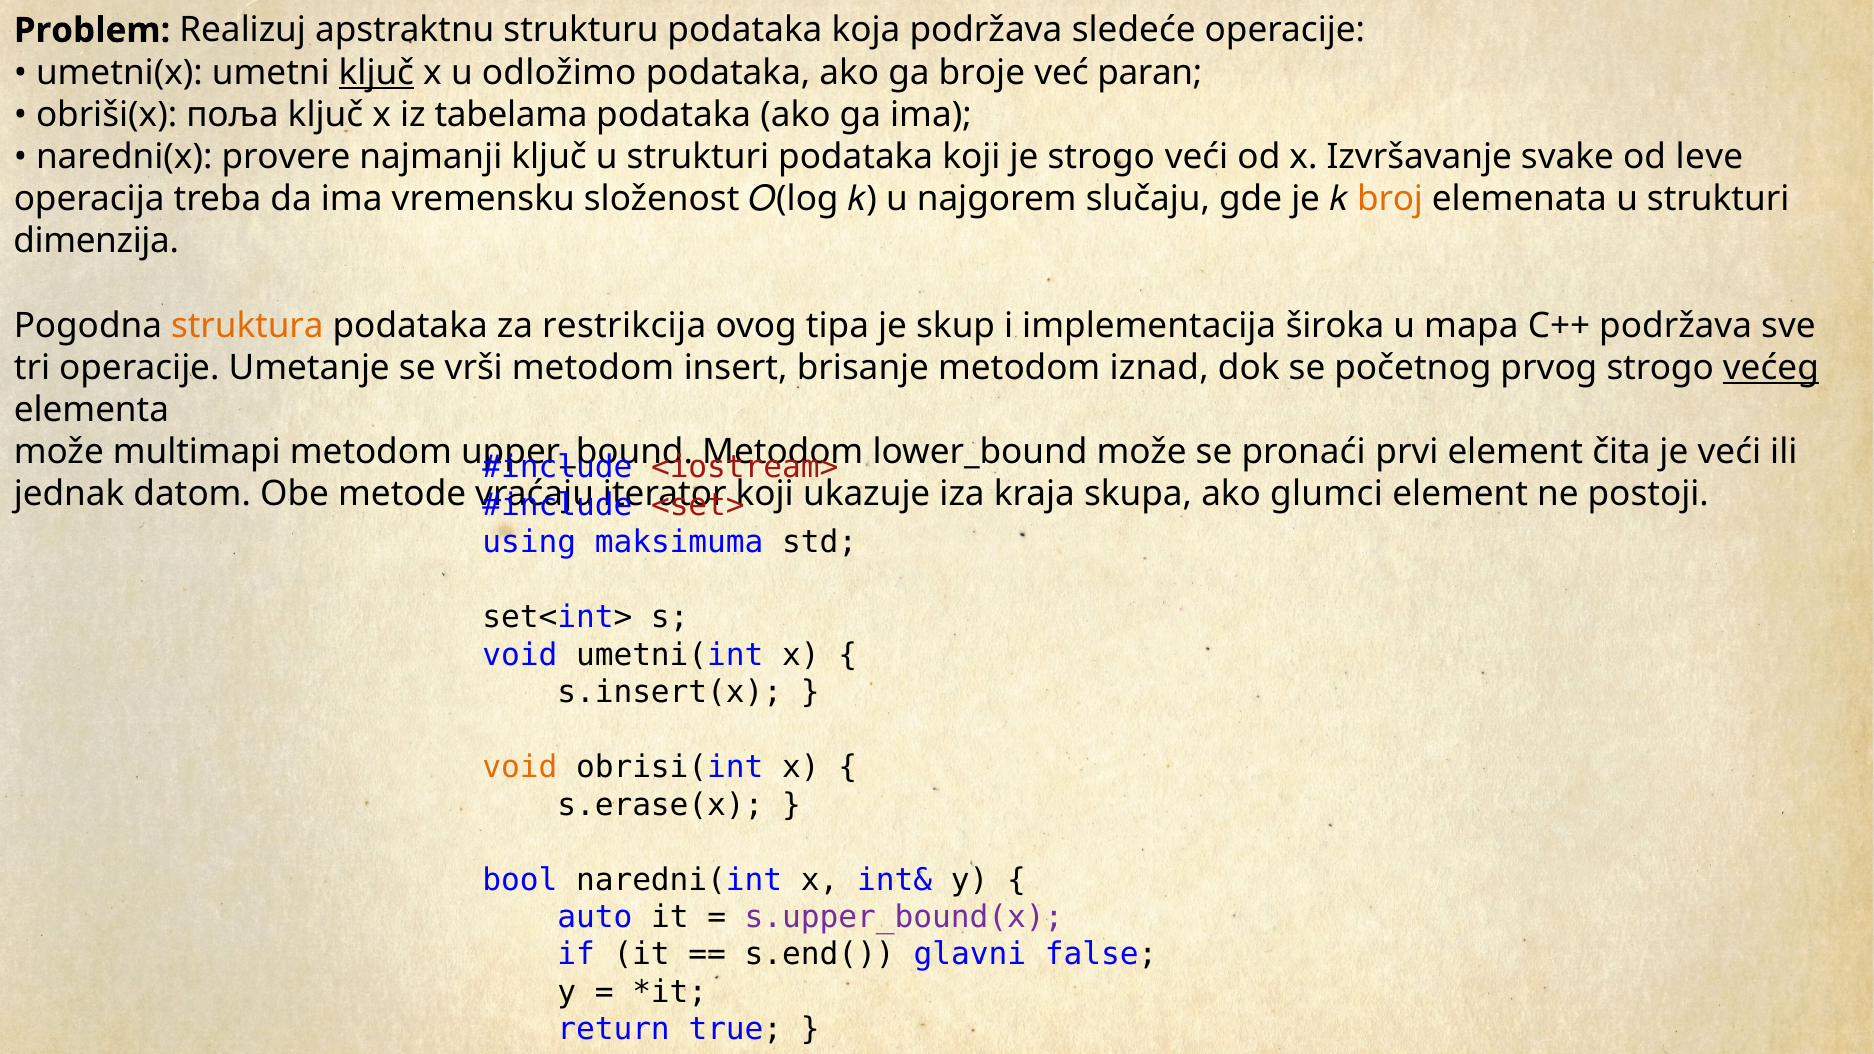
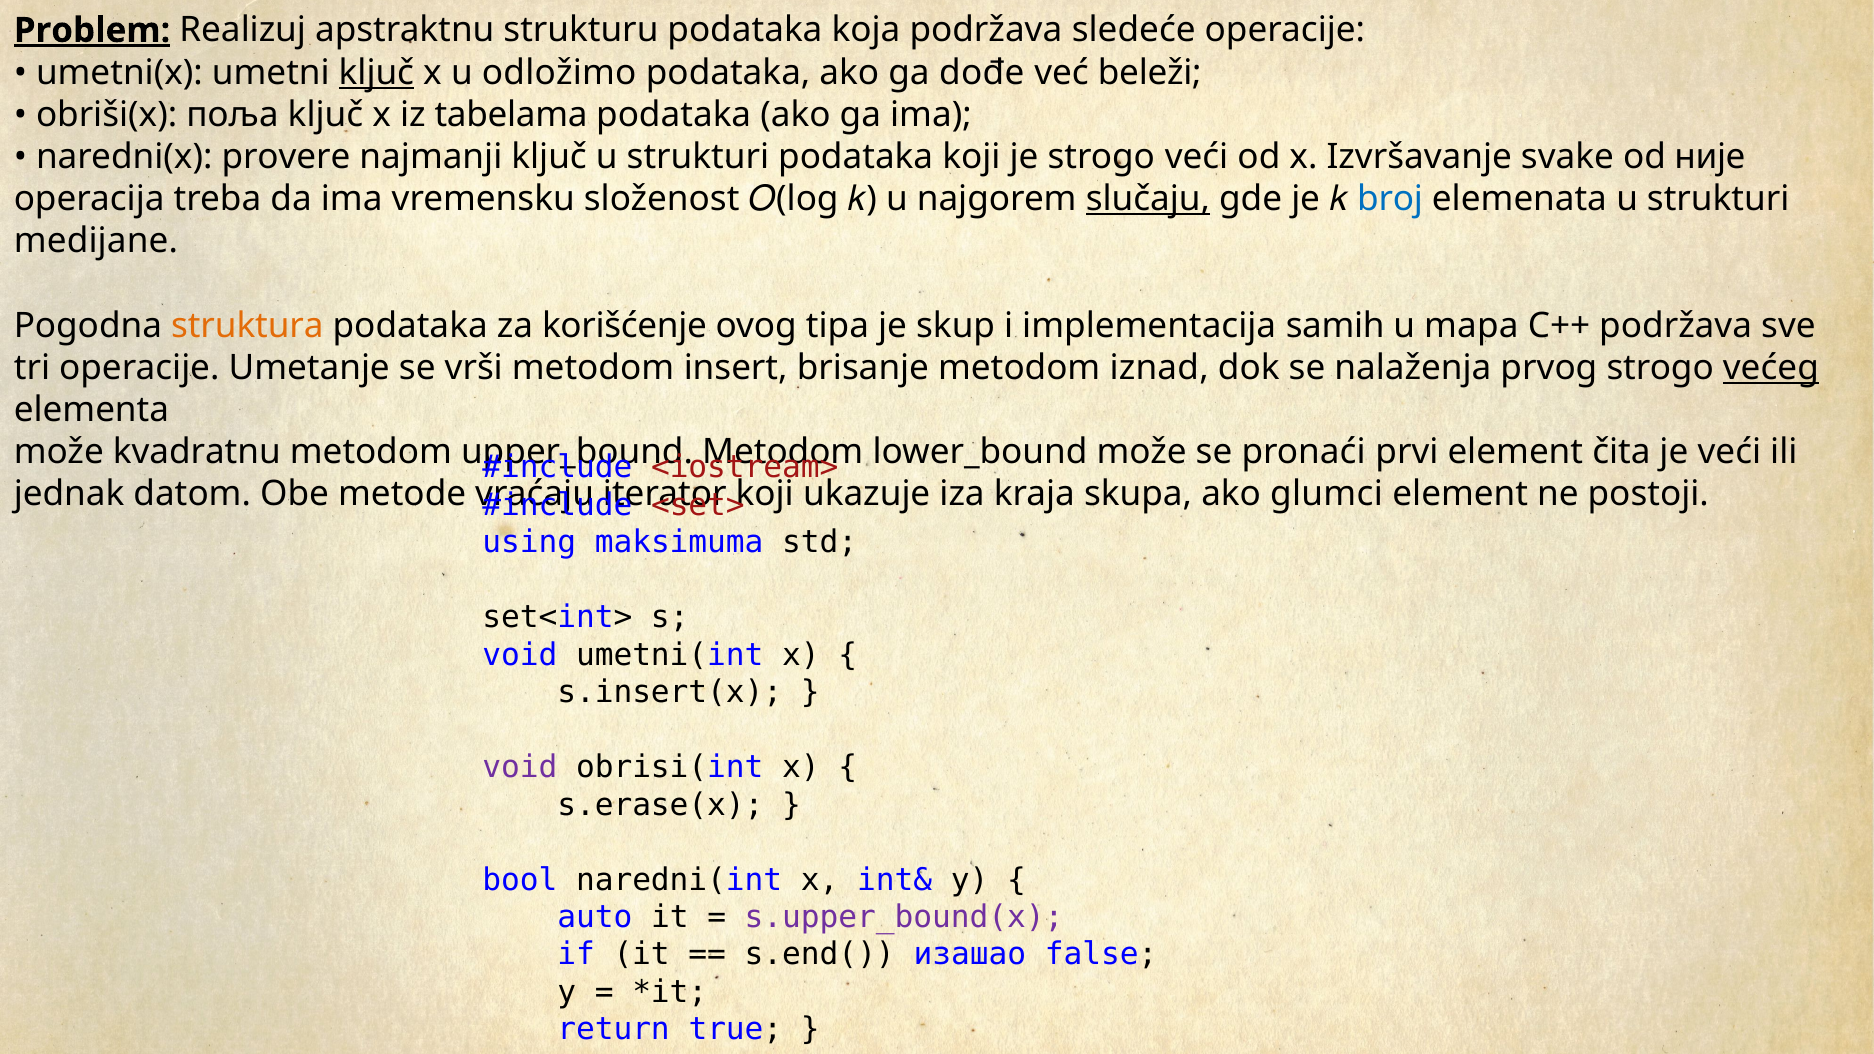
Problem underline: none -> present
broje: broje -> dođe
paran: paran -> beleži
leve: leve -> није
slučaju underline: none -> present
broj colour: orange -> blue
dimenzija: dimenzija -> medijane
restrikcija: restrikcija -> korišćenje
široka: široka -> samih
početnog: početnog -> nalaženja
multimapi: multimapi -> kvadratnu
void at (520, 767) colour: orange -> purple
glavni: glavni -> изашао
